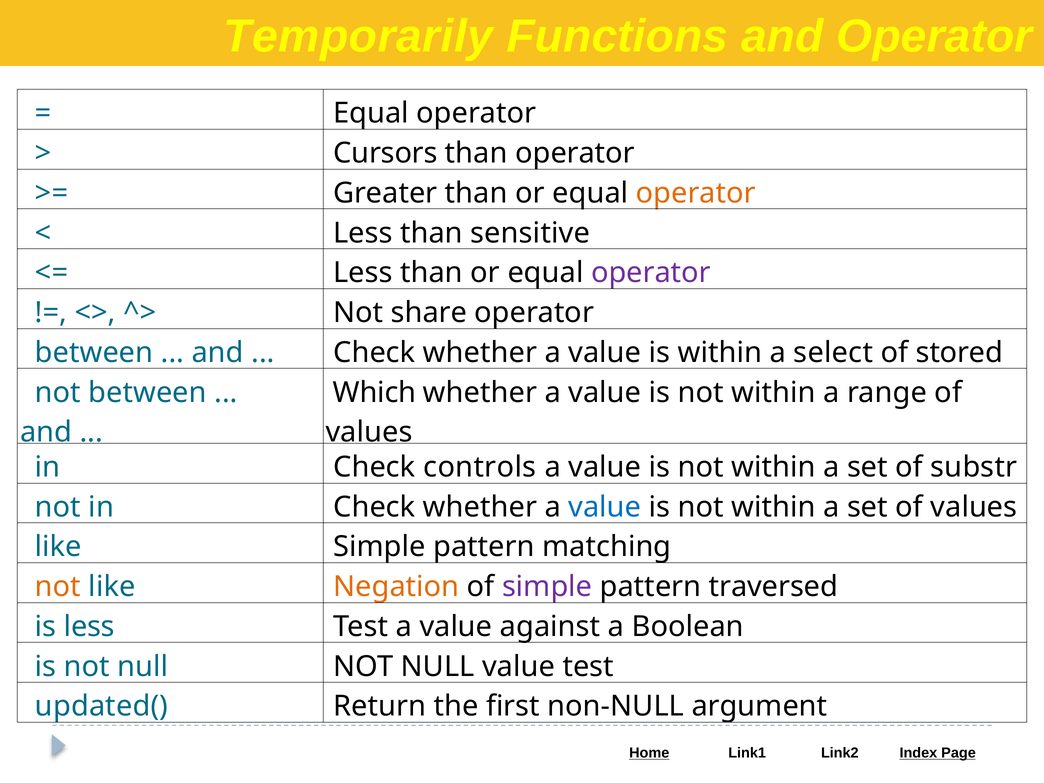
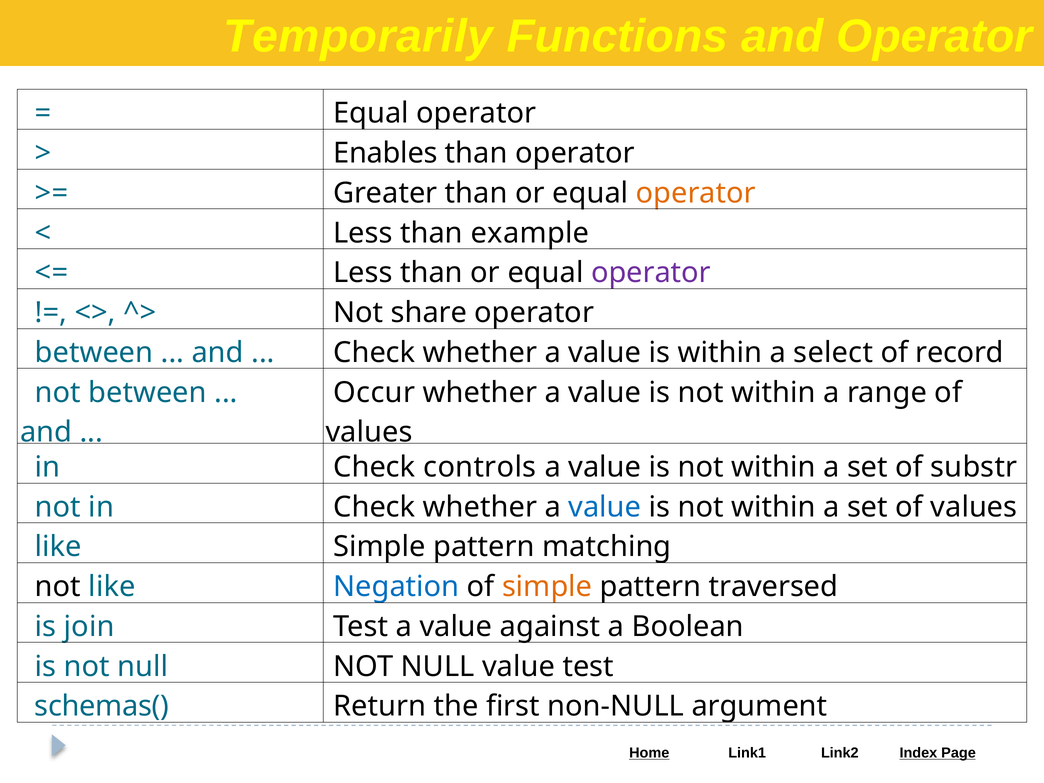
Cursors: Cursors -> Enables
sensitive: sensitive -> example
stored: stored -> record
Which: Which -> Occur
not at (58, 587) colour: orange -> black
Negation colour: orange -> blue
simple at (547, 587) colour: purple -> orange
is less: less -> join
updated(: updated( -> schemas(
